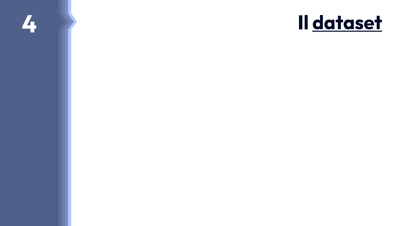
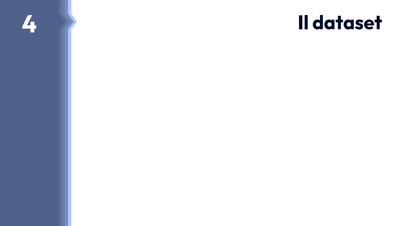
dataset underline: present -> none
